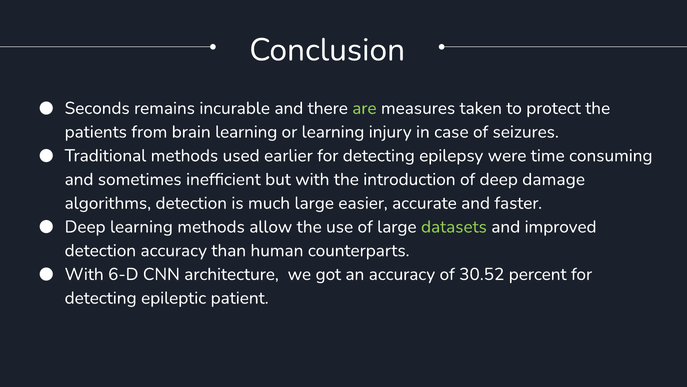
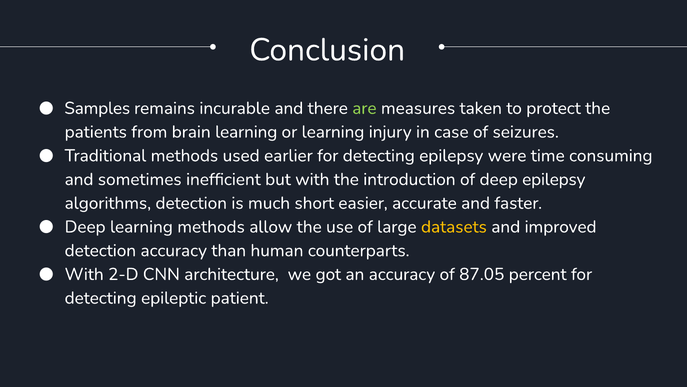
Seconds: Seconds -> Samples
deep damage: damage -> epilepsy
much large: large -> short
datasets colour: light green -> yellow
6-D: 6-D -> 2-D
30.52: 30.52 -> 87.05
